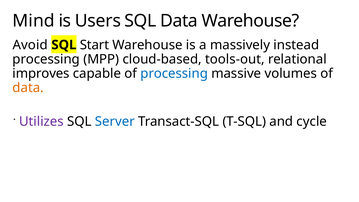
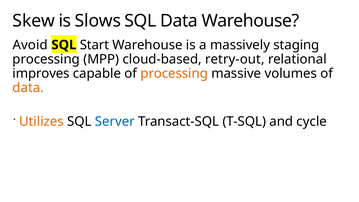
Mind: Mind -> Skew
Users: Users -> Slows
instead: instead -> staging
tools-out: tools-out -> retry-out
processing at (174, 73) colour: blue -> orange
Utilizes colour: purple -> orange
